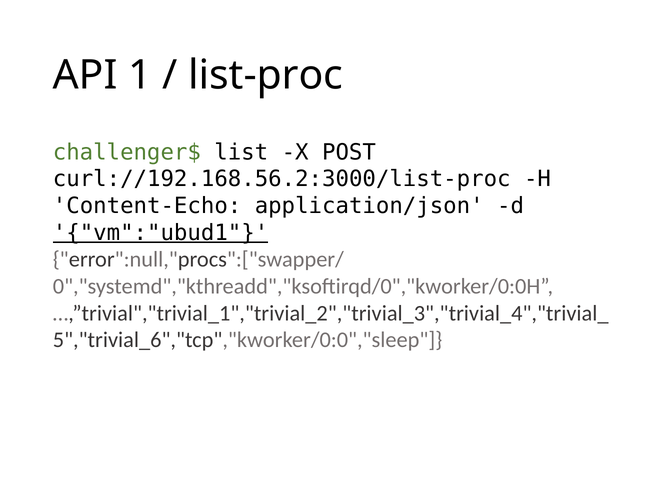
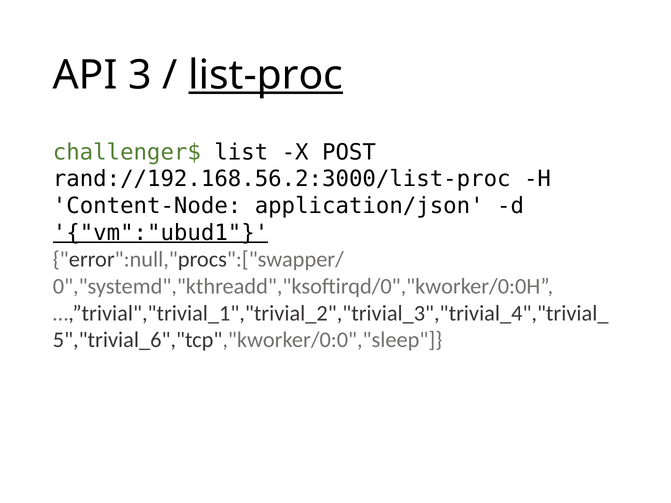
1: 1 -> 3
list-proc underline: none -> present
curl://192.168.56.2:3000/list-proc: curl://192.168.56.2:3000/list-proc -> rand://192.168.56.2:3000/list-proc
Content-Echo: Content-Echo -> Content-Node
